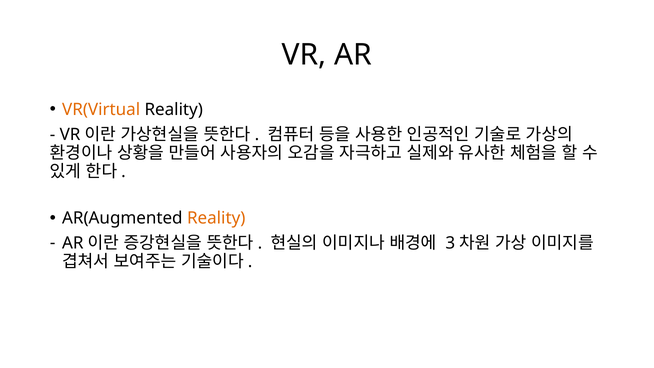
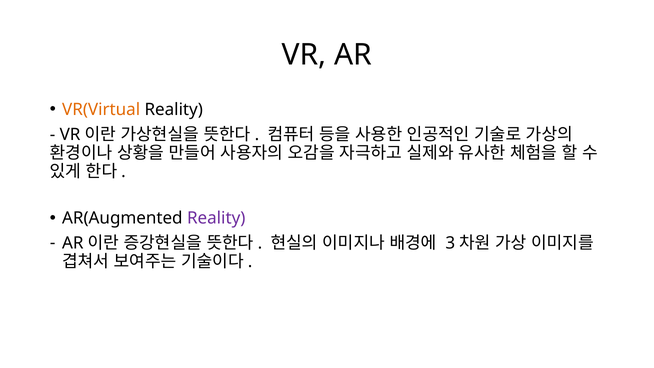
Reality at (216, 218) colour: orange -> purple
